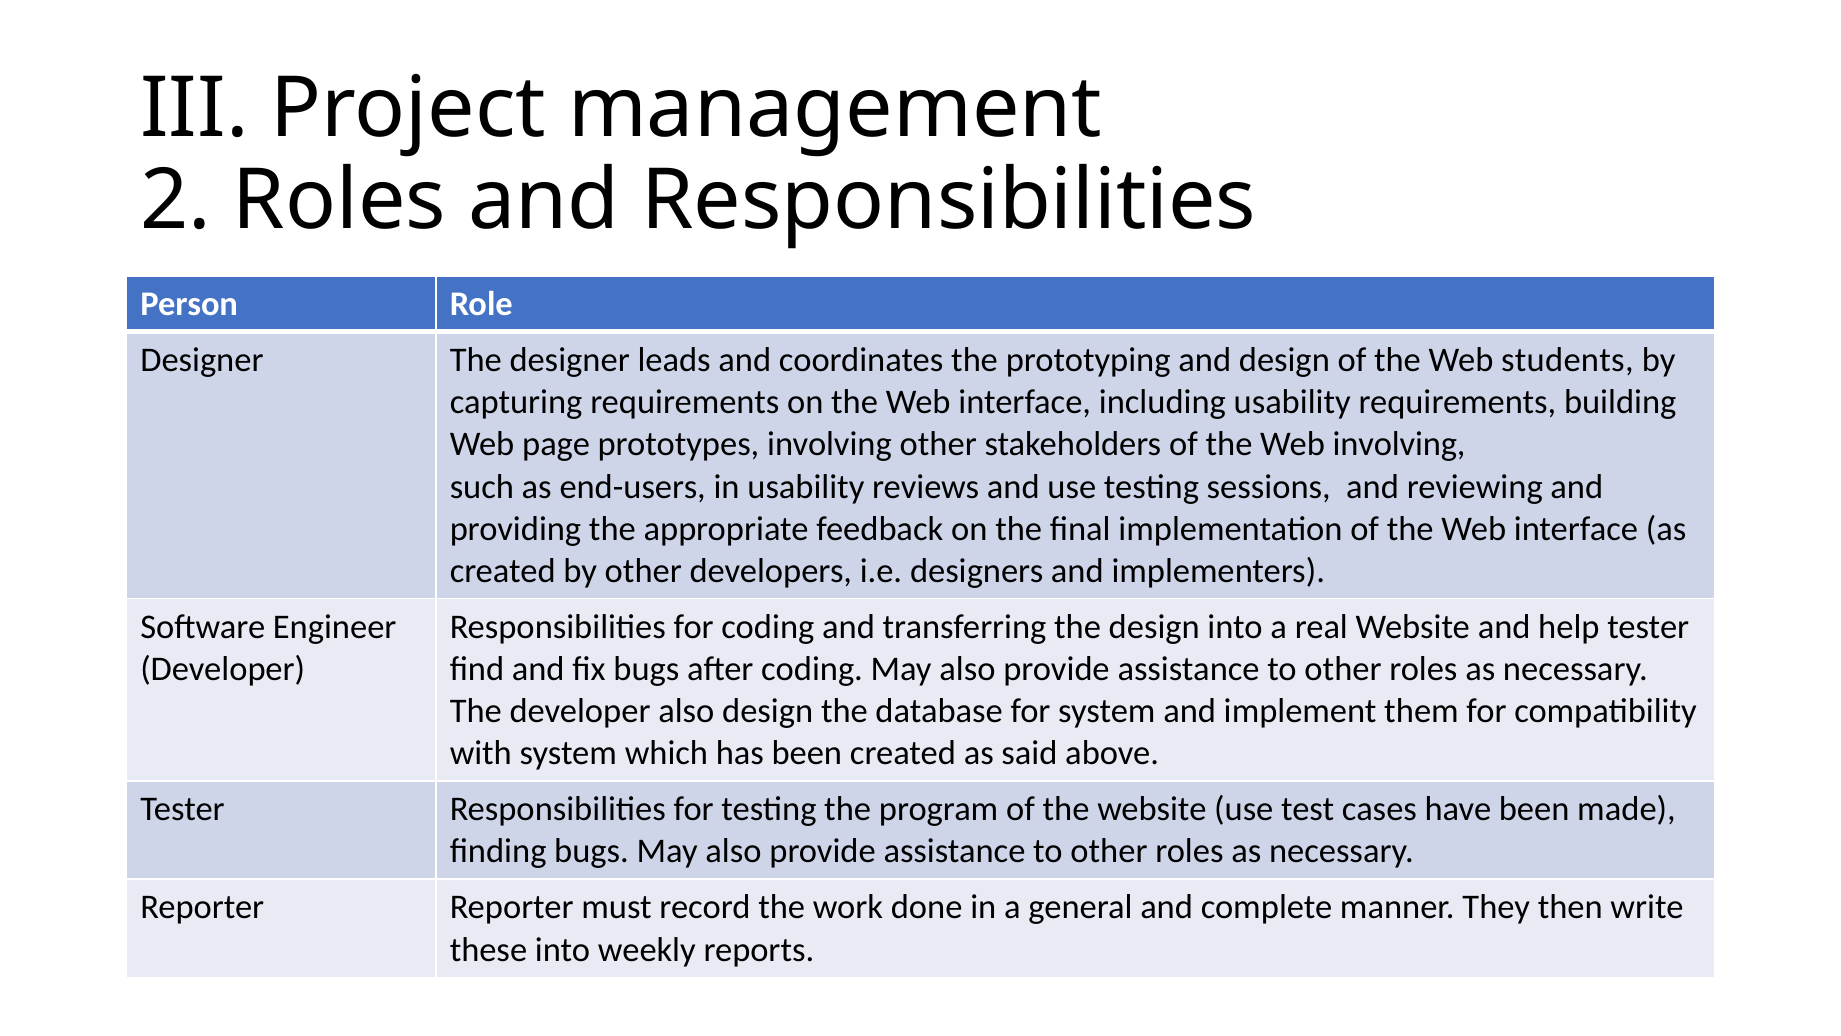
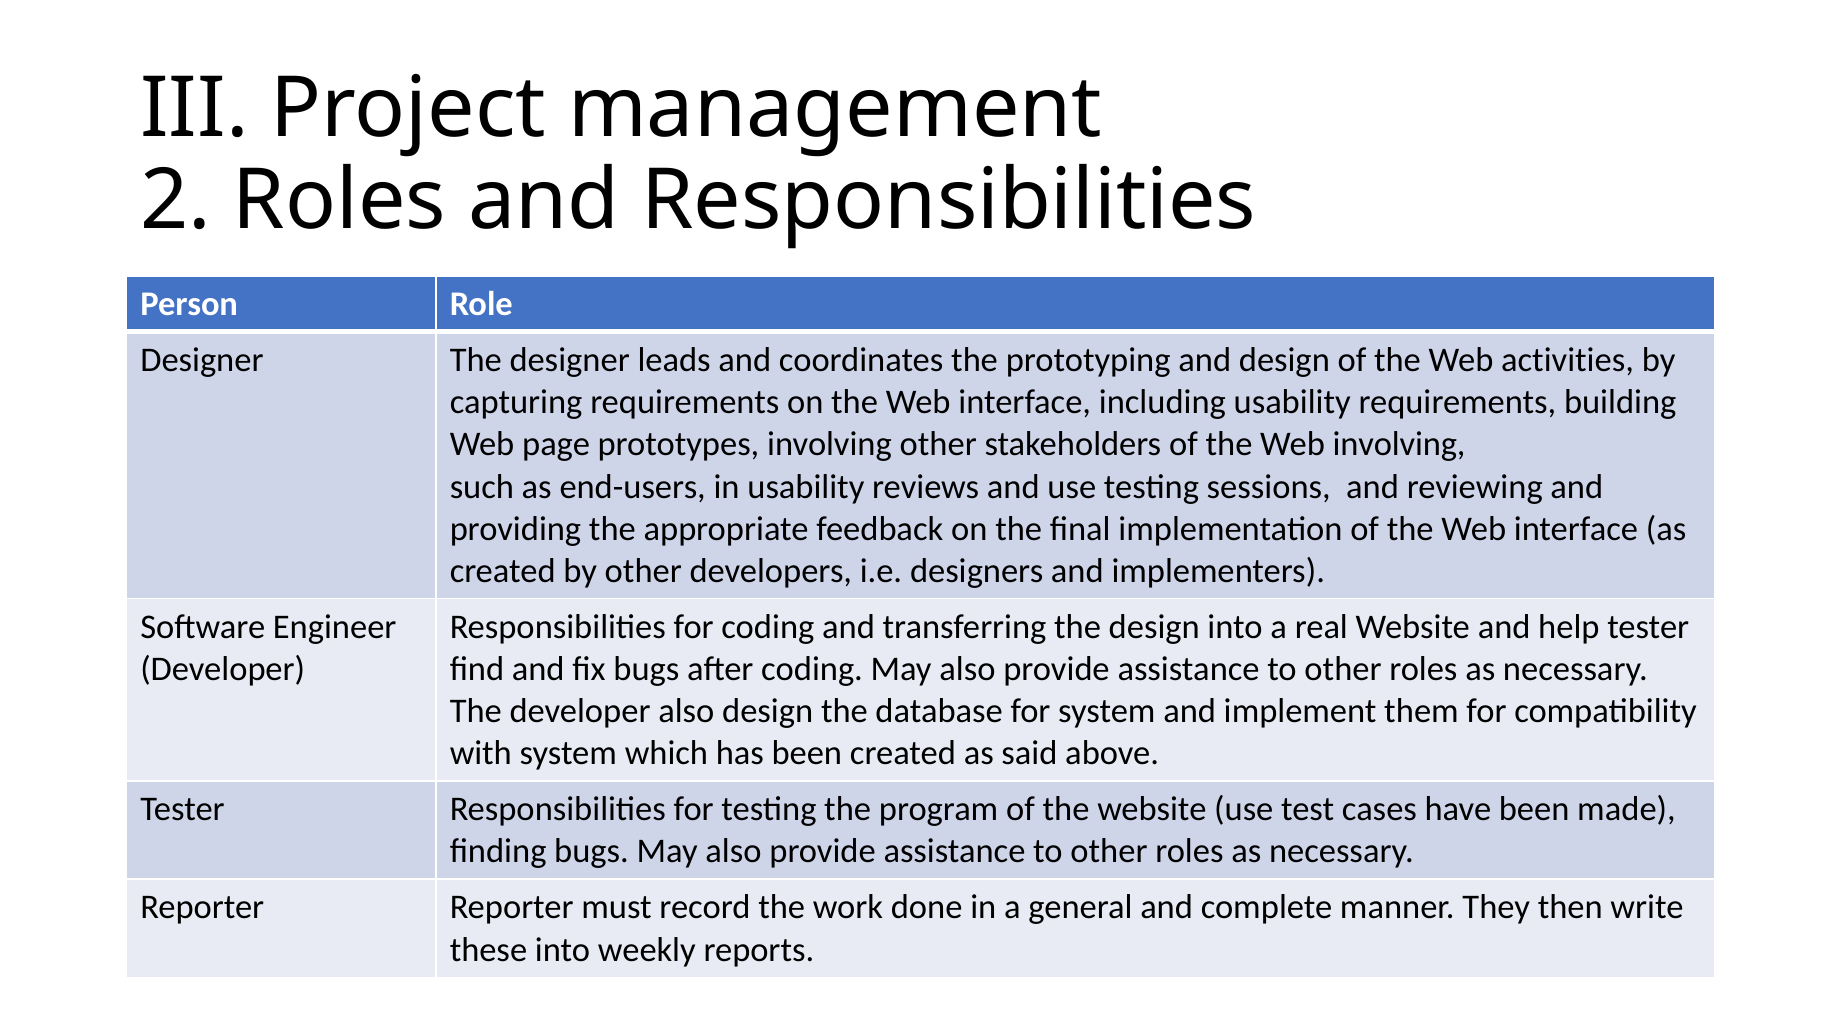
students: students -> activities
